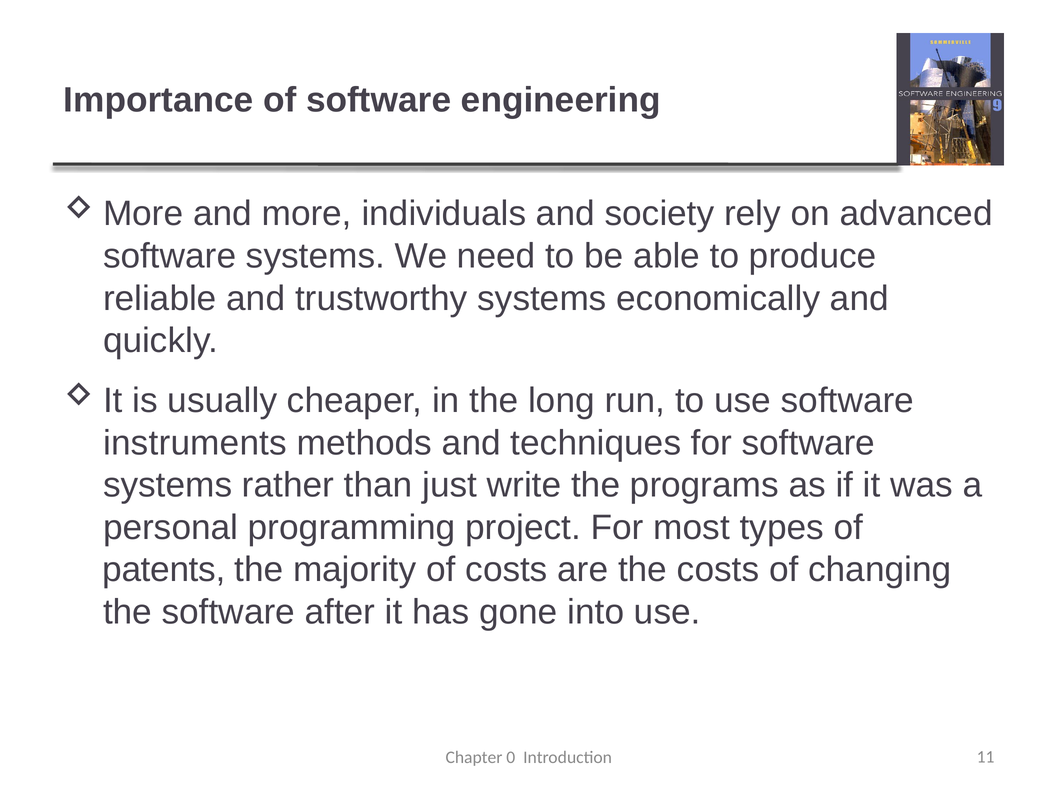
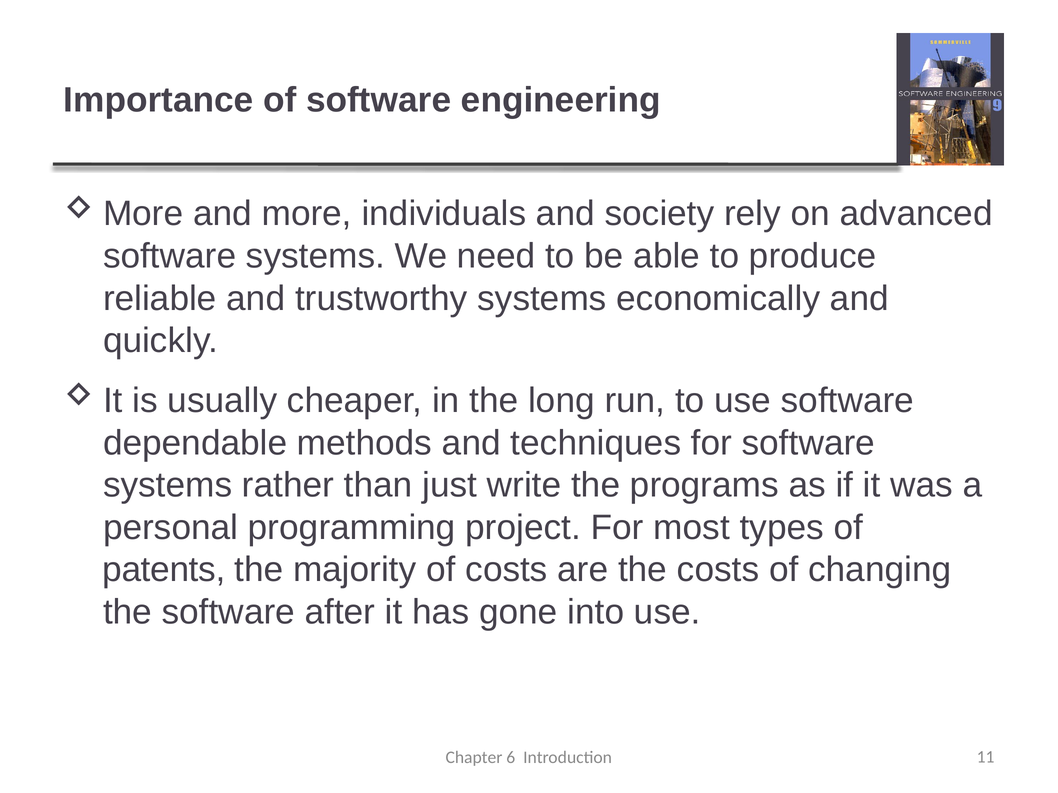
instruments: instruments -> dependable
0: 0 -> 6
